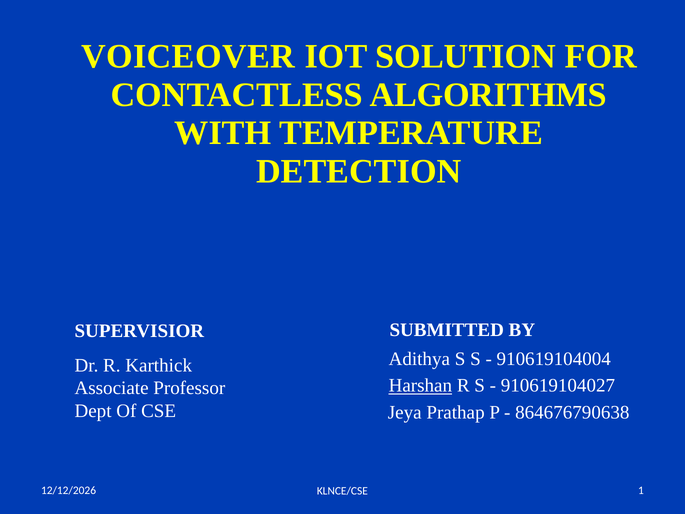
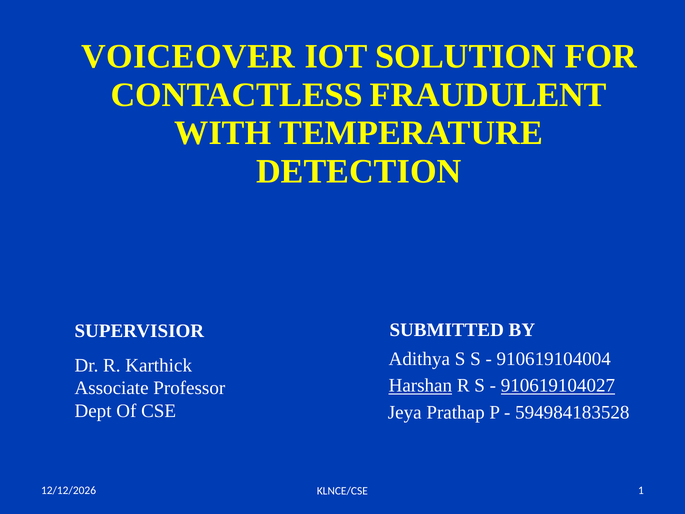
ALGORITHMS: ALGORITHMS -> FRAUDULENT
910619104027 underline: none -> present
864676790638: 864676790638 -> 594984183528
